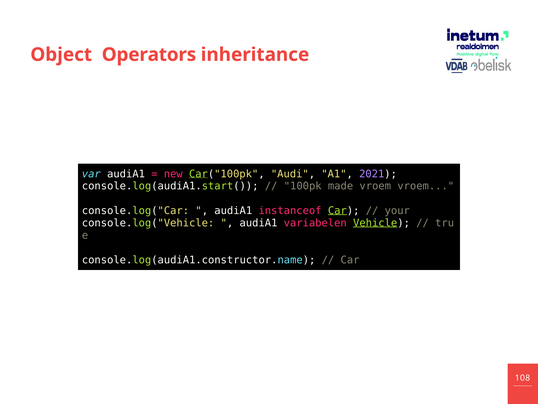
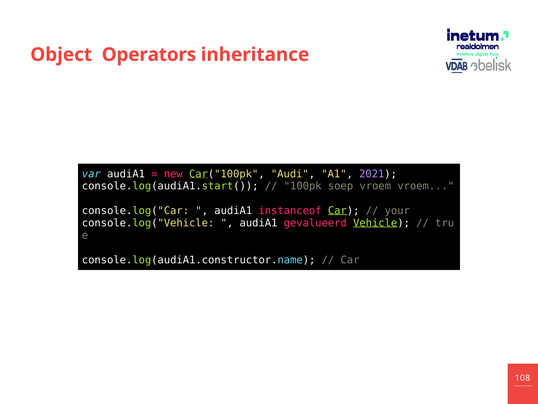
made: made -> soep
variabelen: variabelen -> gevalueerd
